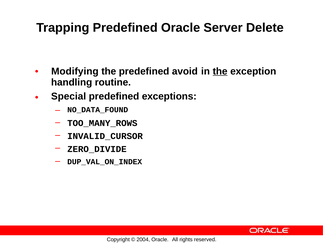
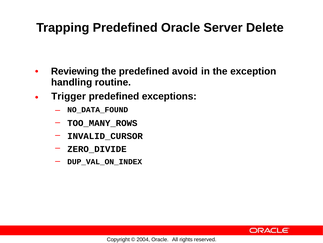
Modifying: Modifying -> Reviewing
the at (220, 71) underline: present -> none
Special: Special -> Trigger
